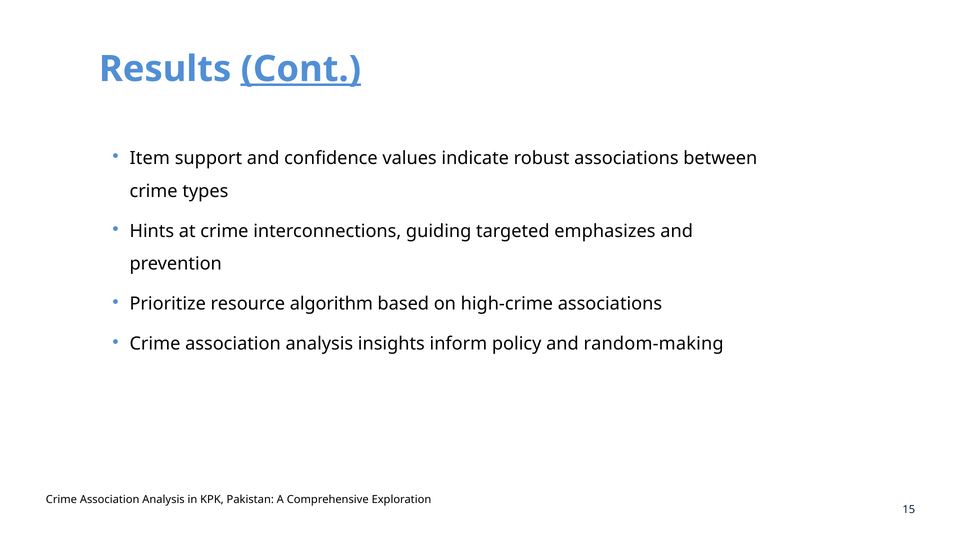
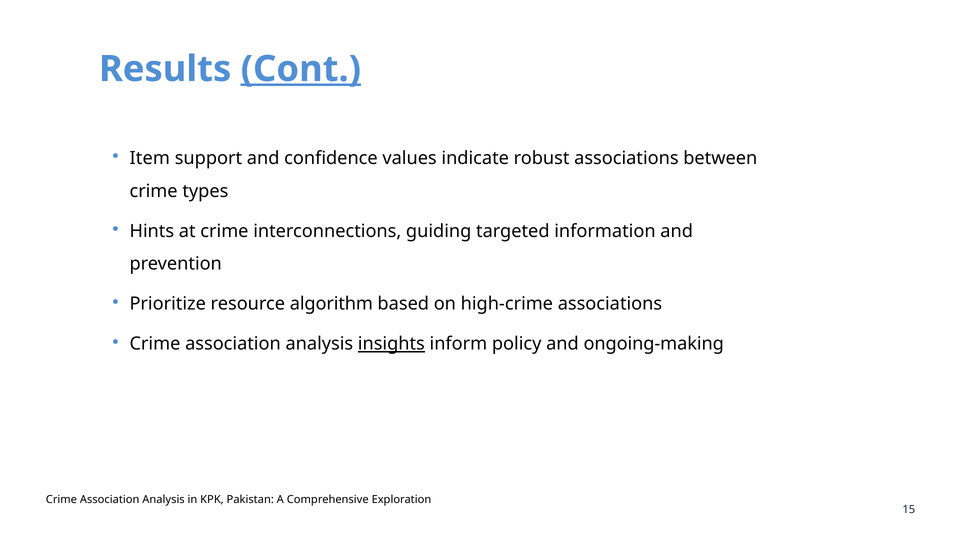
emphasizes: emphasizes -> information
insights underline: none -> present
random-making: random-making -> ongoing-making
